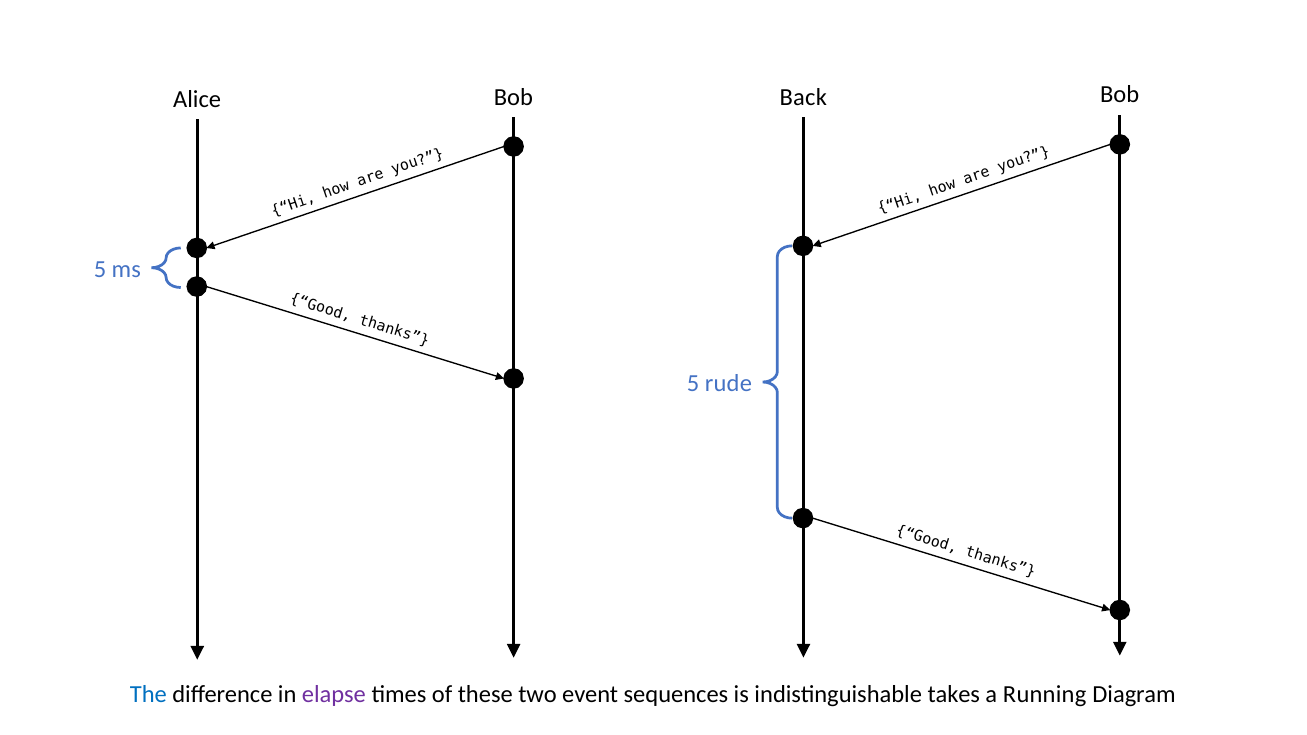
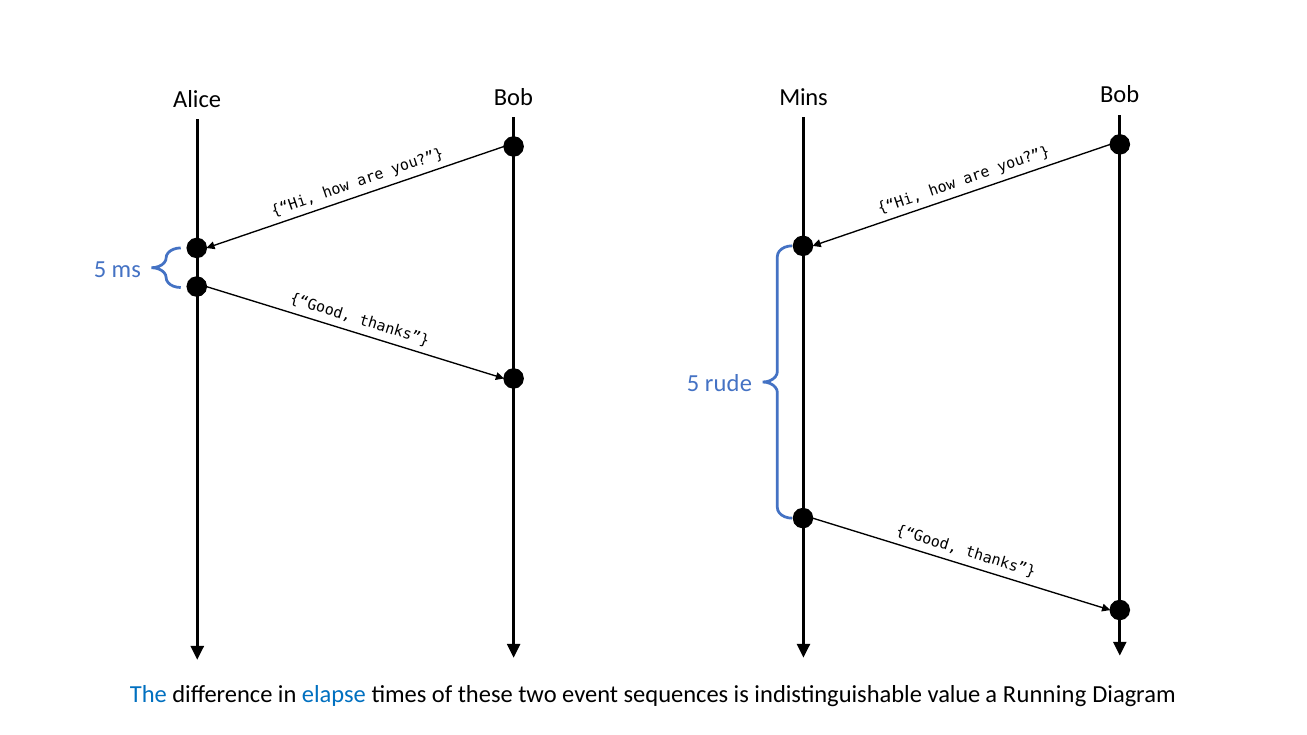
Back: Back -> Mins
elapse colour: purple -> blue
takes: takes -> value
